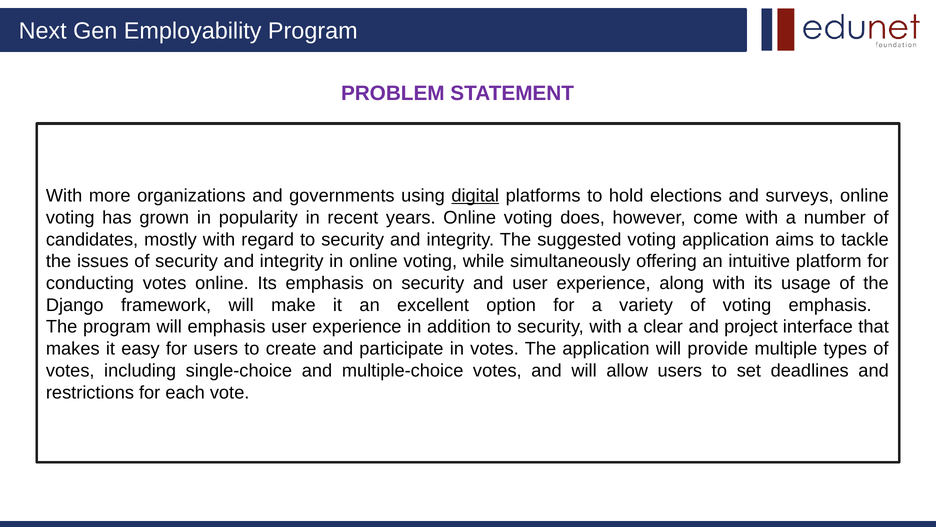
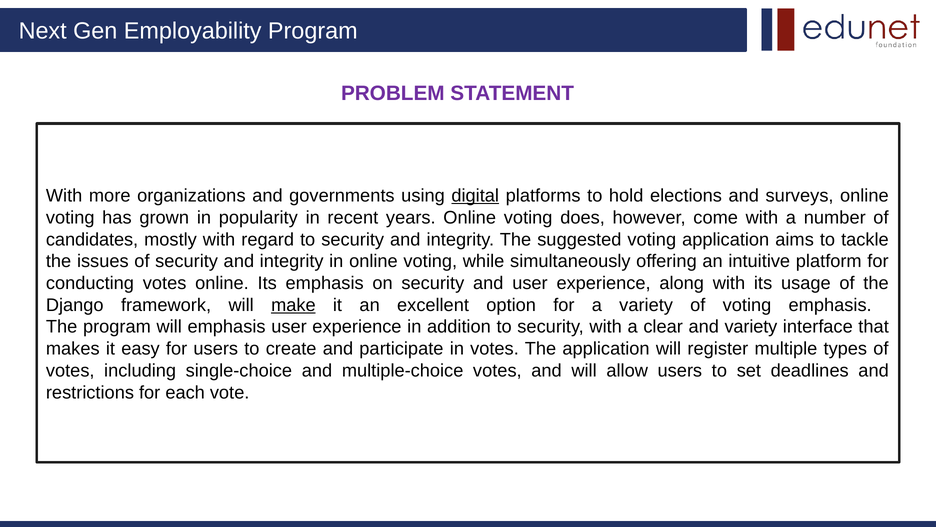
make underline: none -> present
and project: project -> variety
provide: provide -> register
